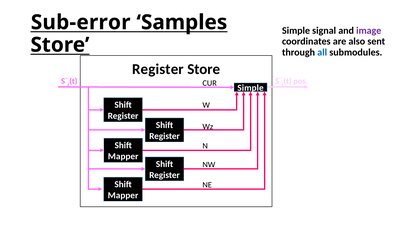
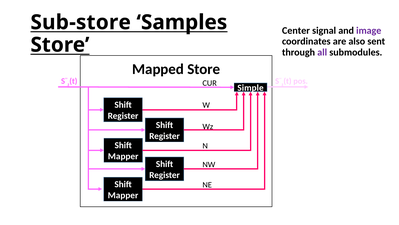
Sub-error: Sub-error -> Sub-store
Simple at (296, 31): Simple -> Center
all colour: blue -> purple
Register at (158, 69): Register -> Mapped
